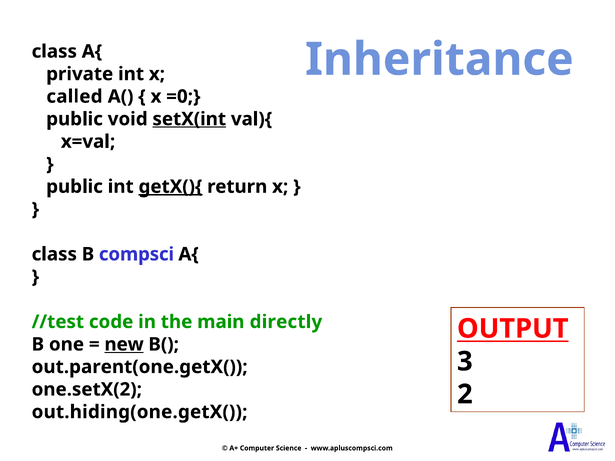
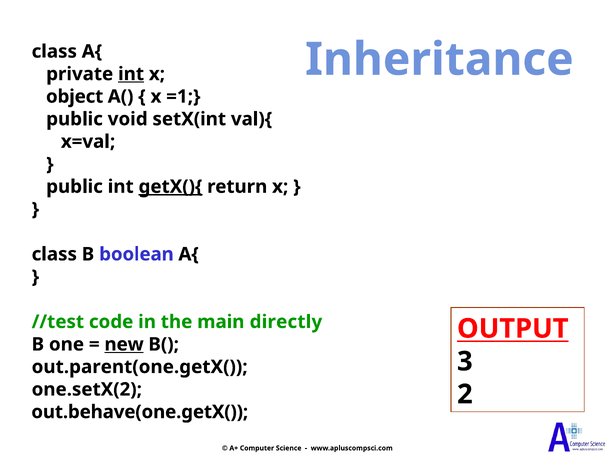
int at (131, 74) underline: none -> present
called: called -> object
=0: =0 -> =1
setX(int underline: present -> none
compsci: compsci -> boolean
out.hiding(one.getX(: out.hiding(one.getX( -> out.behave(one.getX(
